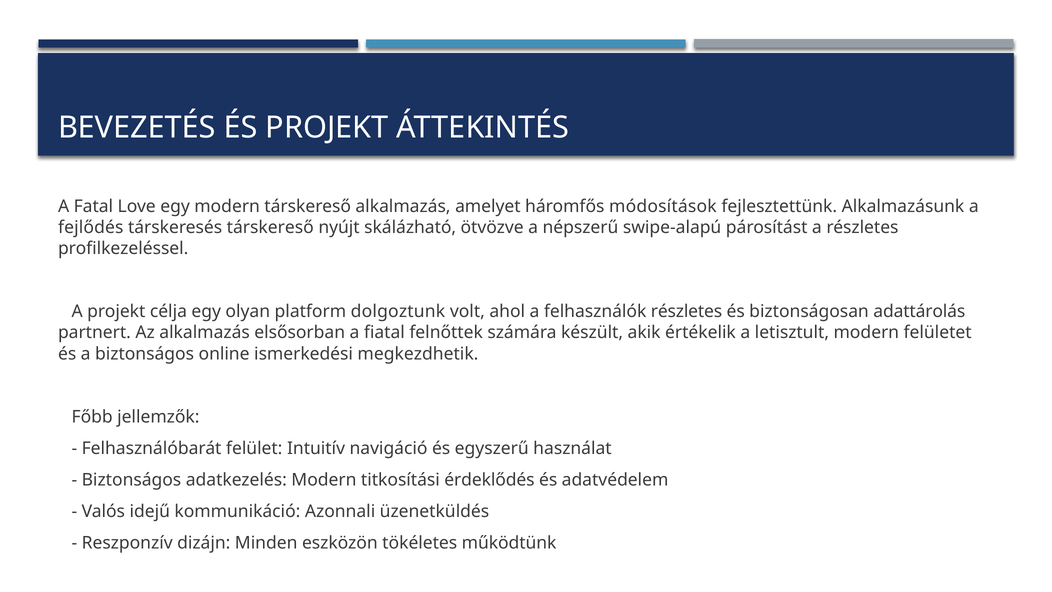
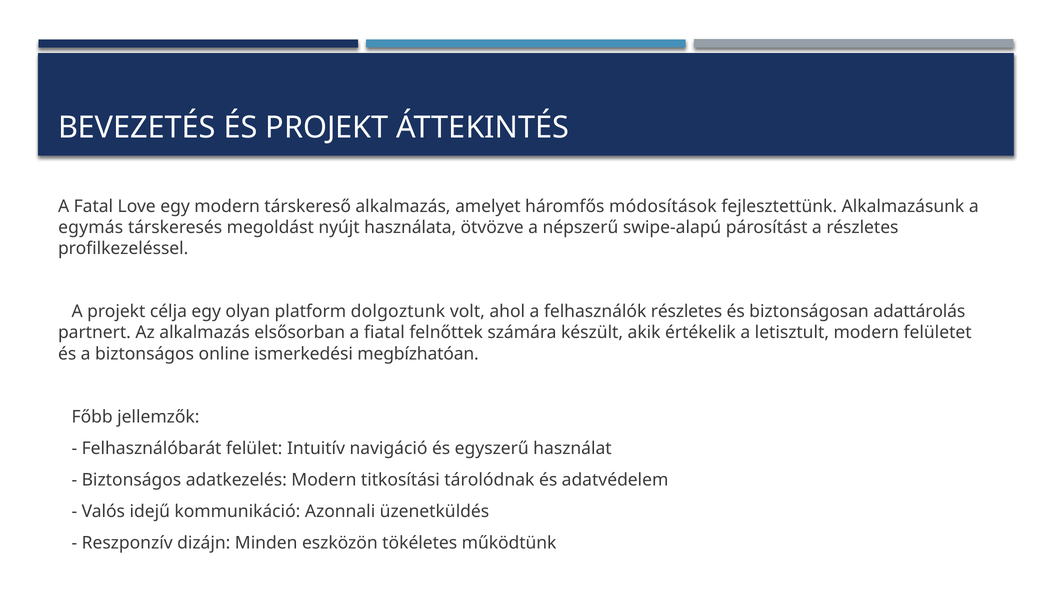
fejlődés: fejlődés -> egymás
társkeresés társkereső: társkereső -> megoldást
skálázható: skálázható -> használata
megkezdhetik: megkezdhetik -> megbízhatóan
érdeklődés: érdeklődés -> tárolódnak
